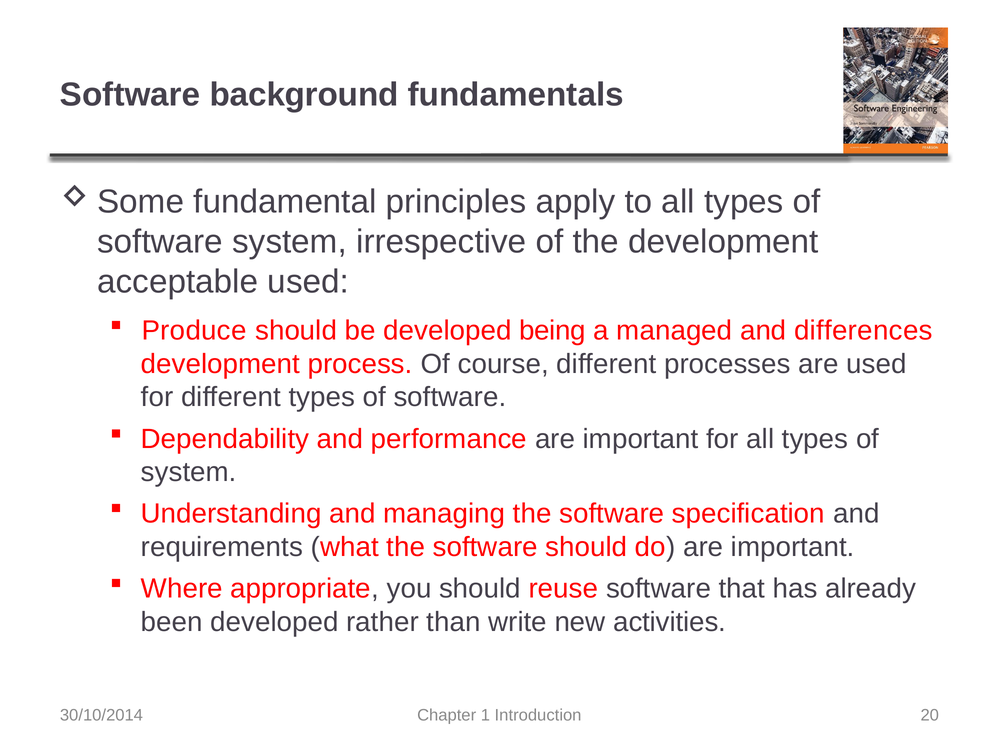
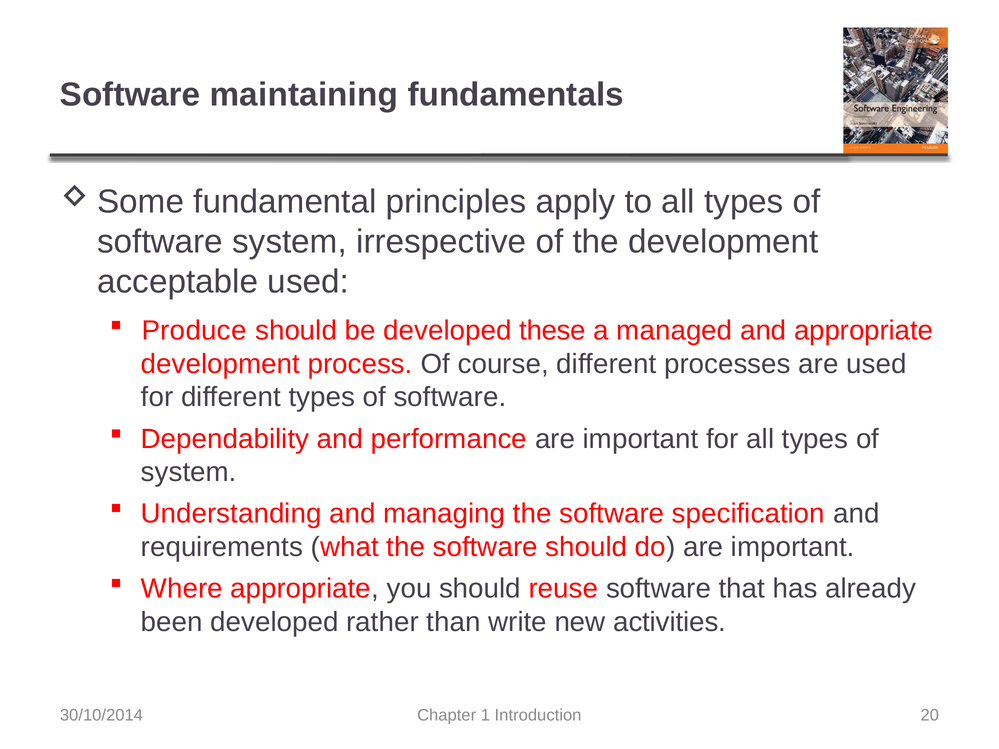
background: background -> maintaining
being: being -> these
and differences: differences -> appropriate
